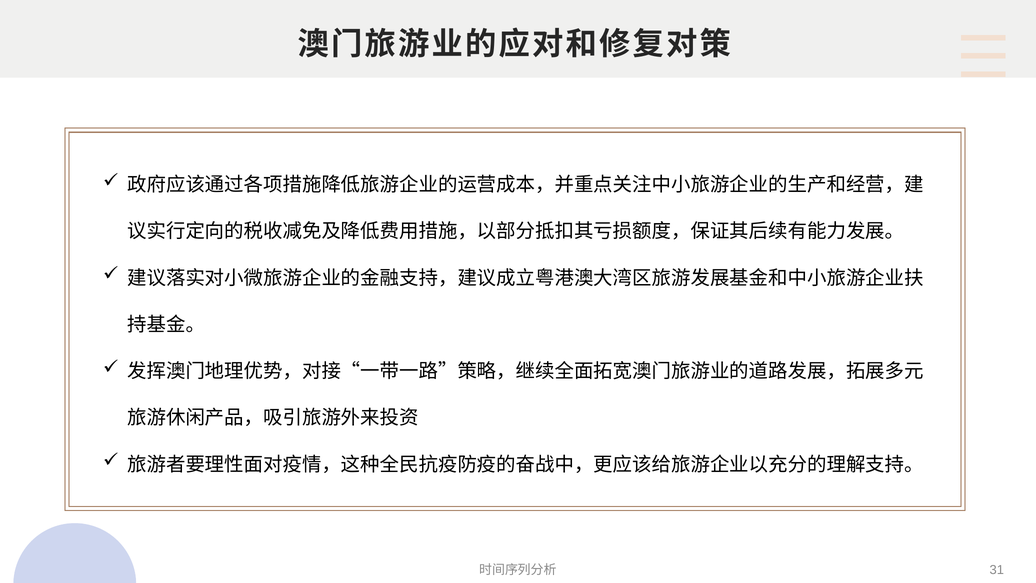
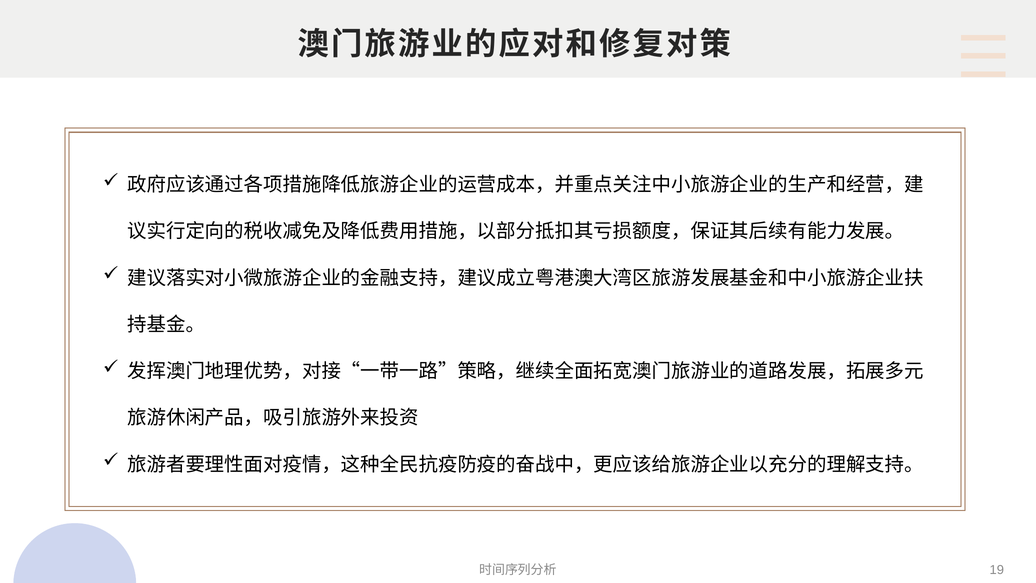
31: 31 -> 19
